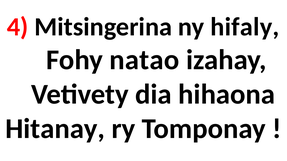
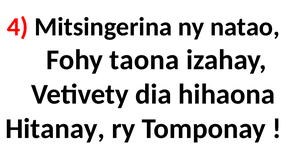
hifaly: hifaly -> natao
natao: natao -> taona
